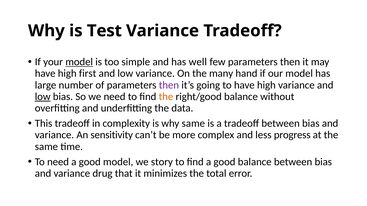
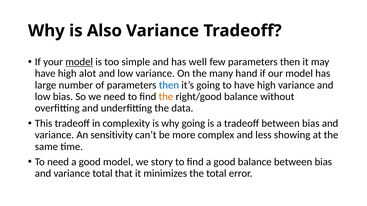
Test: Test -> Also
first: first -> alot
then at (169, 85) colour: purple -> blue
low at (43, 97) underline: present -> none
why same: same -> going
progress: progress -> showing
variance drug: drug -> total
